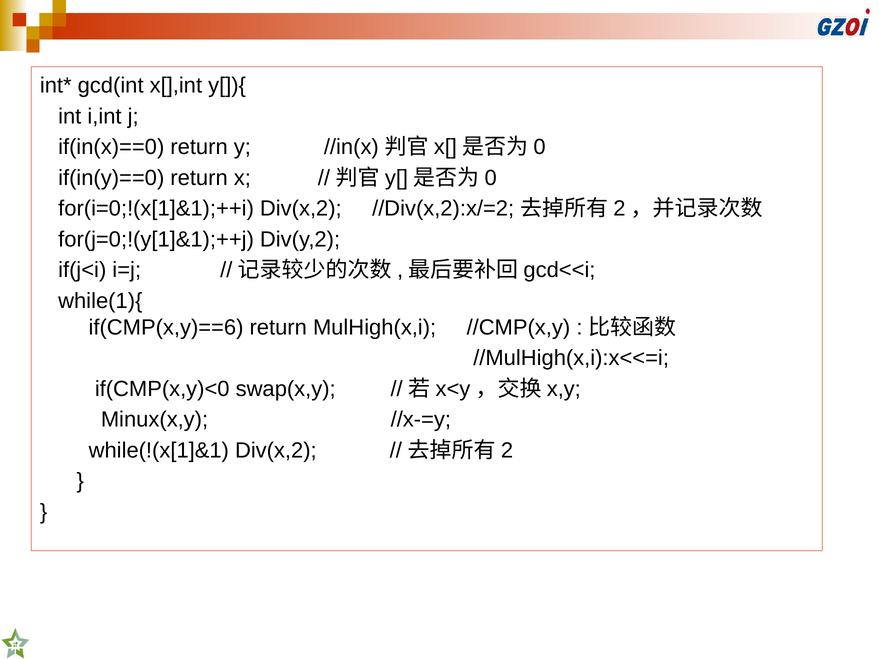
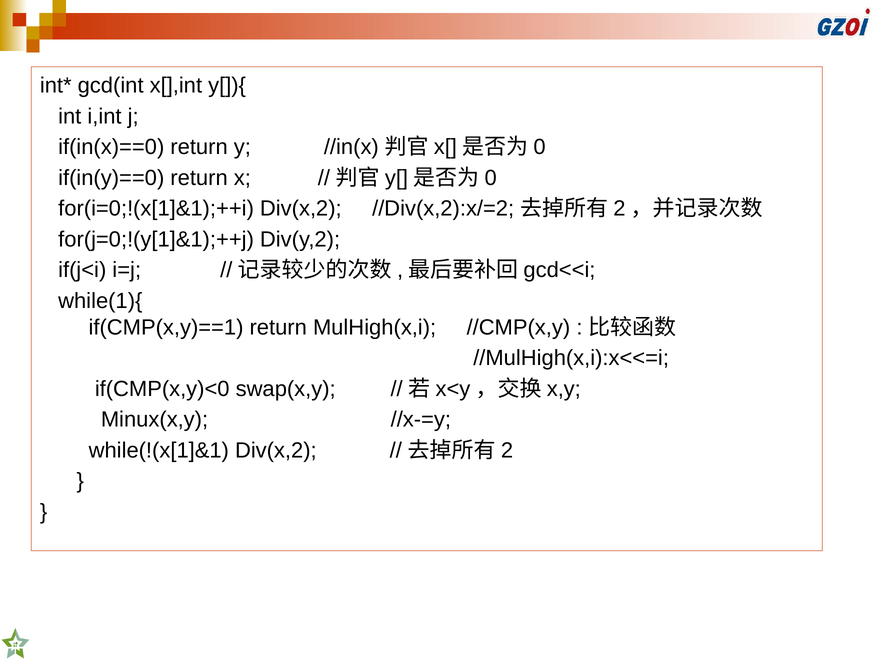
if(CMP(x,y)==6: if(CMP(x,y)==6 -> if(CMP(x,y)==1
